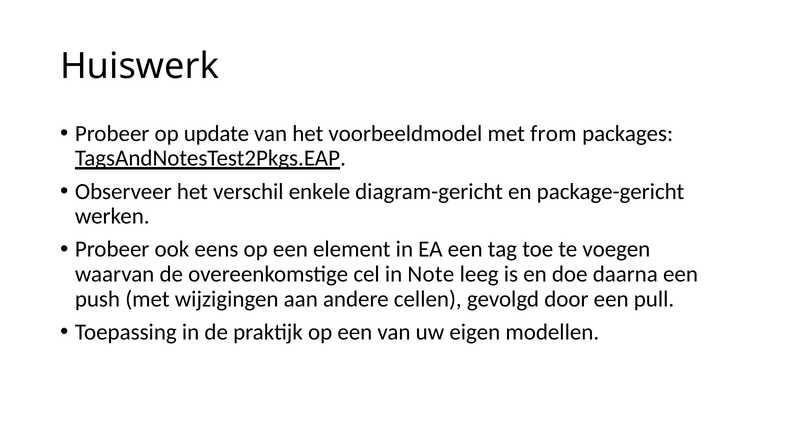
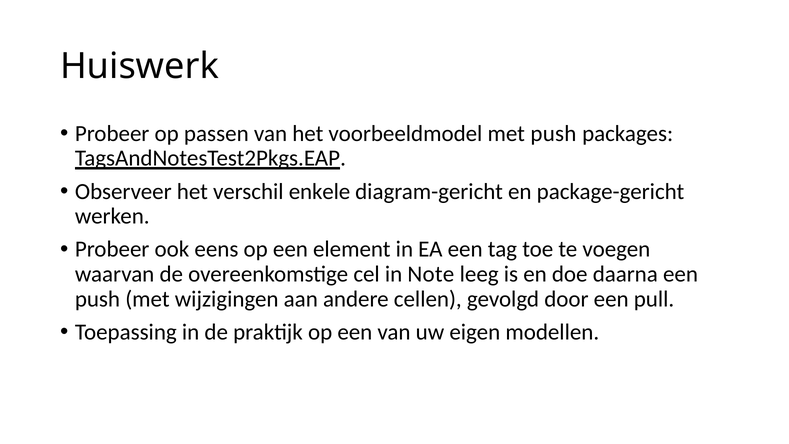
update: update -> passen
met from: from -> push
